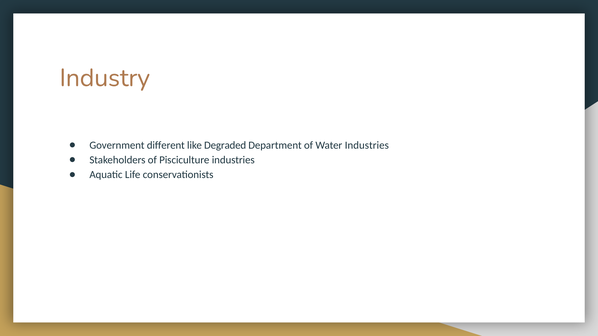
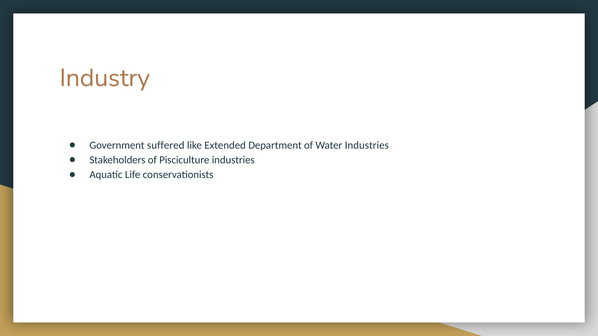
different: different -> suffered
Degraded: Degraded -> Extended
